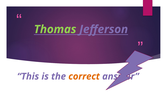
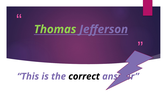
correct colour: orange -> black
